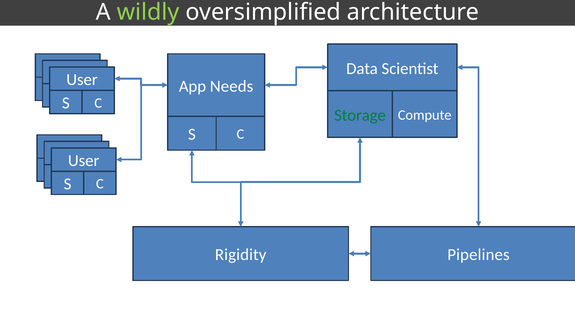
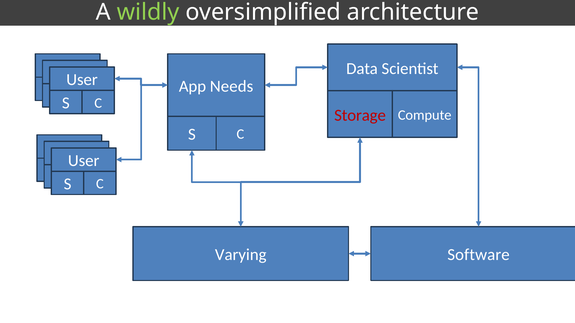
Storage colour: green -> red
Rigidity: Rigidity -> Varying
Pipelines: Pipelines -> Software
